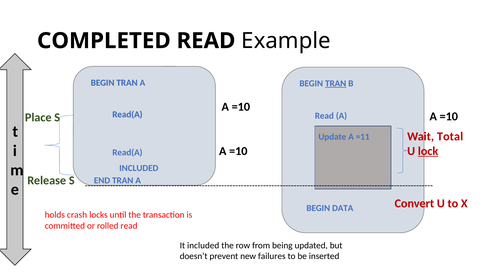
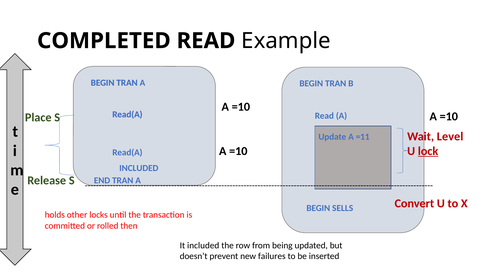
TRAN at (336, 84) underline: present -> none
Total: Total -> Level
DATA: DATA -> SELLS
crash: crash -> other
rolled read: read -> then
